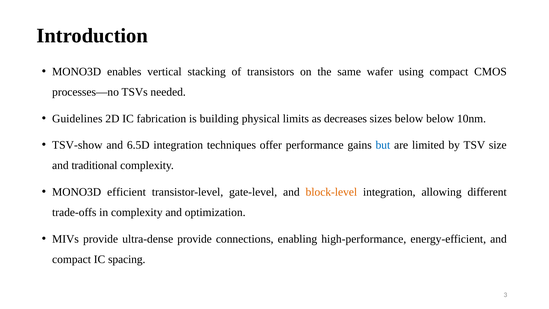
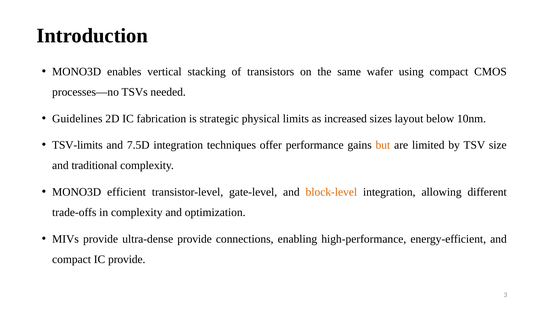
building: building -> strategic
decreases: decreases -> increased
sizes below: below -> layout
TSV-show: TSV-show -> TSV-limits
6.5D: 6.5D -> 7.5D
but colour: blue -> orange
IC spacing: spacing -> provide
